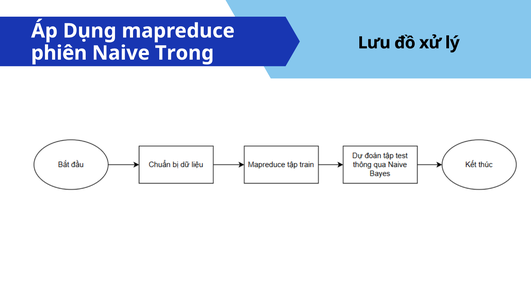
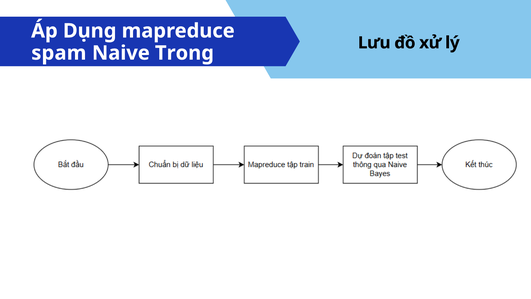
phiên: phiên -> spam
